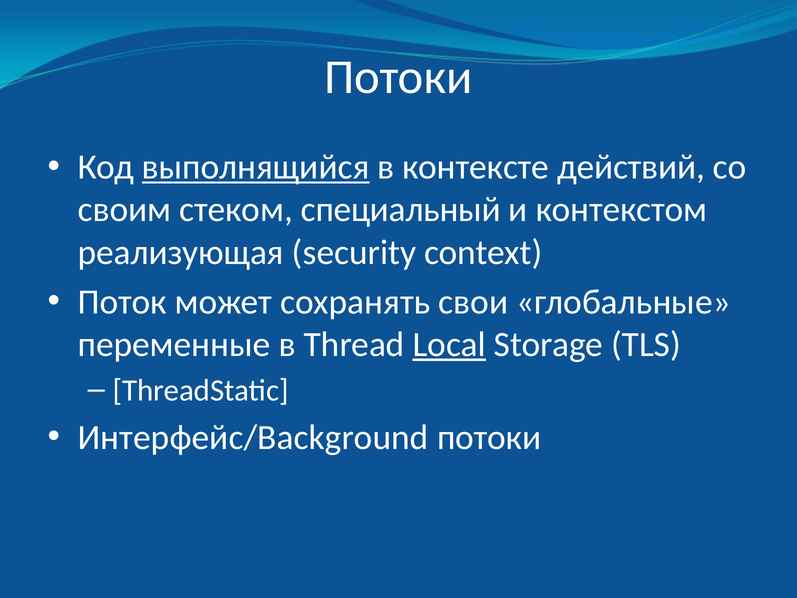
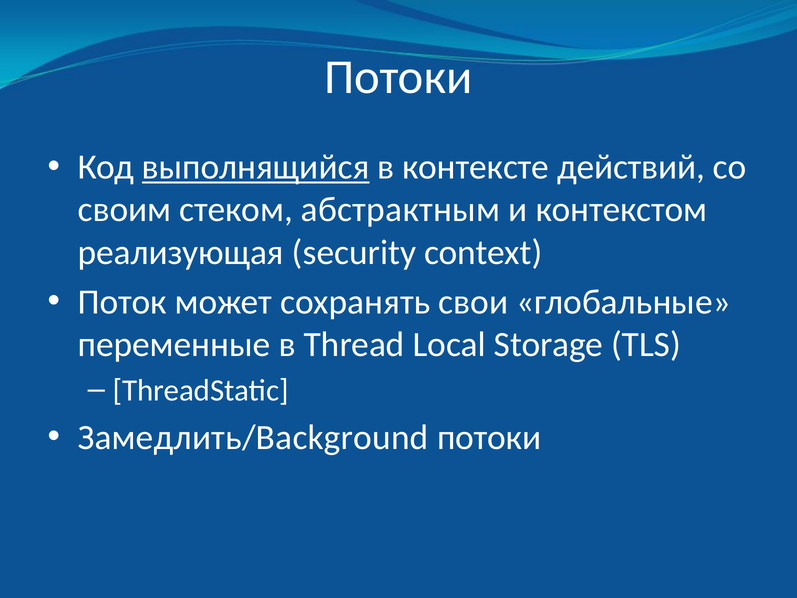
специальный: специальный -> абстрактным
Local underline: present -> none
Интерфейс/Background: Интерфейс/Background -> Замедлить/Background
